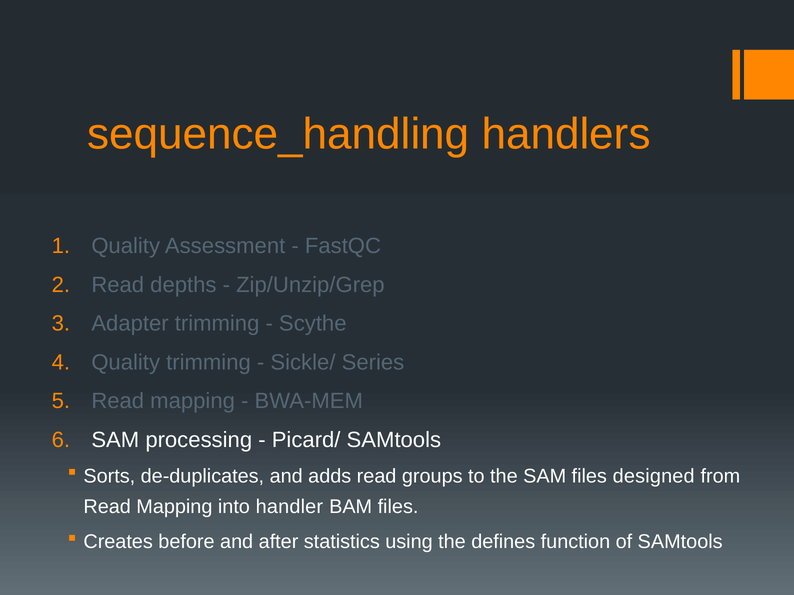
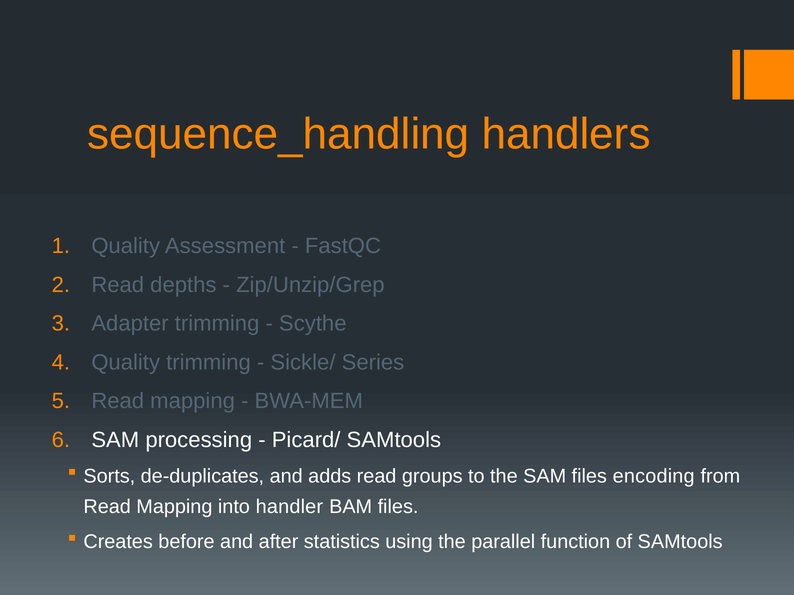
designed: designed -> encoding
defines: defines -> parallel
